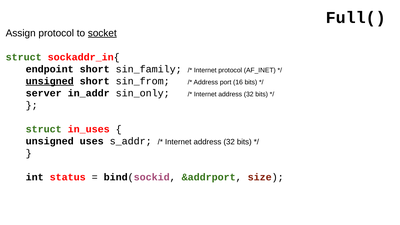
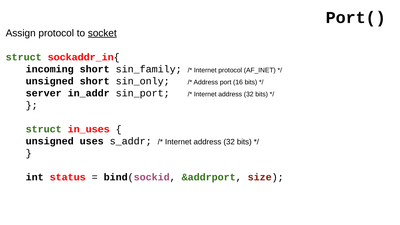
Full(: Full( -> Port(
endpoint: endpoint -> incoming
unsigned at (50, 81) underline: present -> none
sin_from: sin_from -> sin_only
sin_only: sin_only -> sin_port
